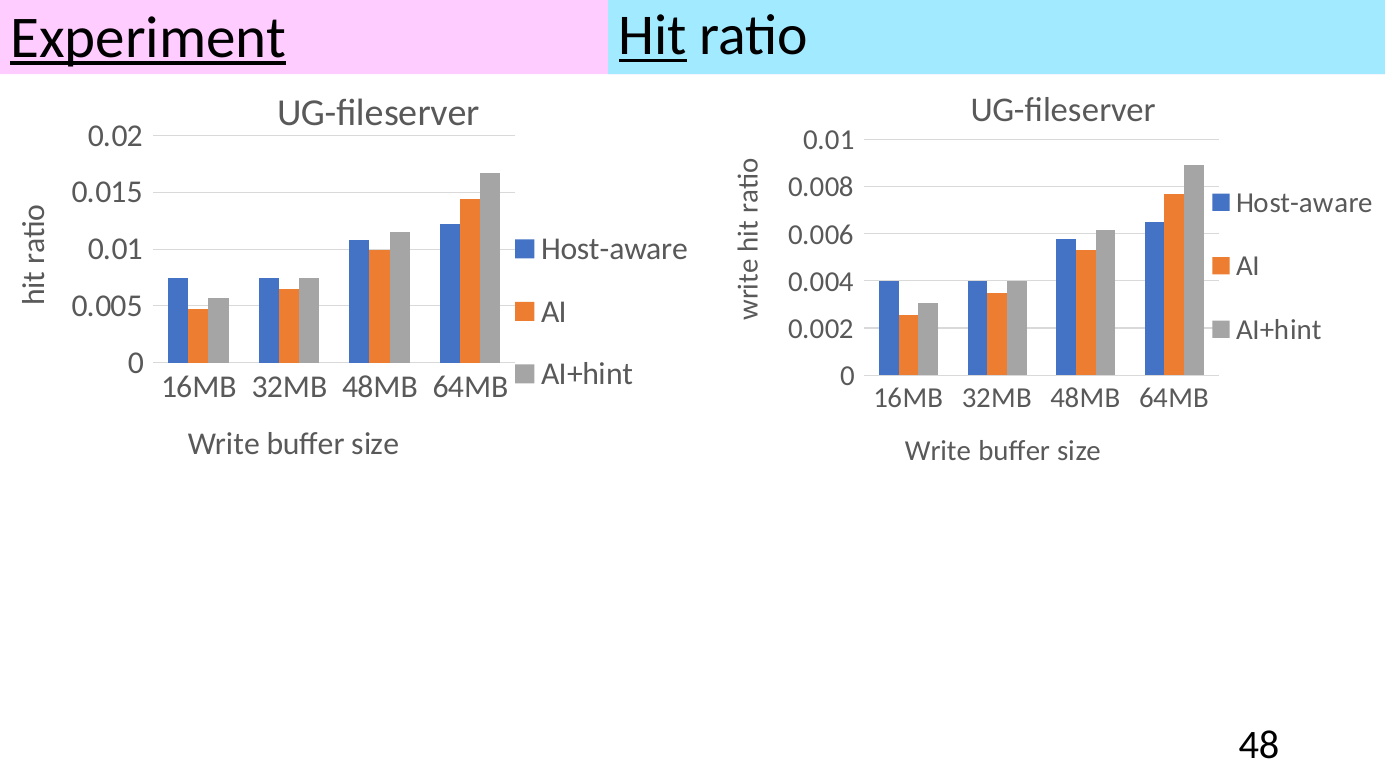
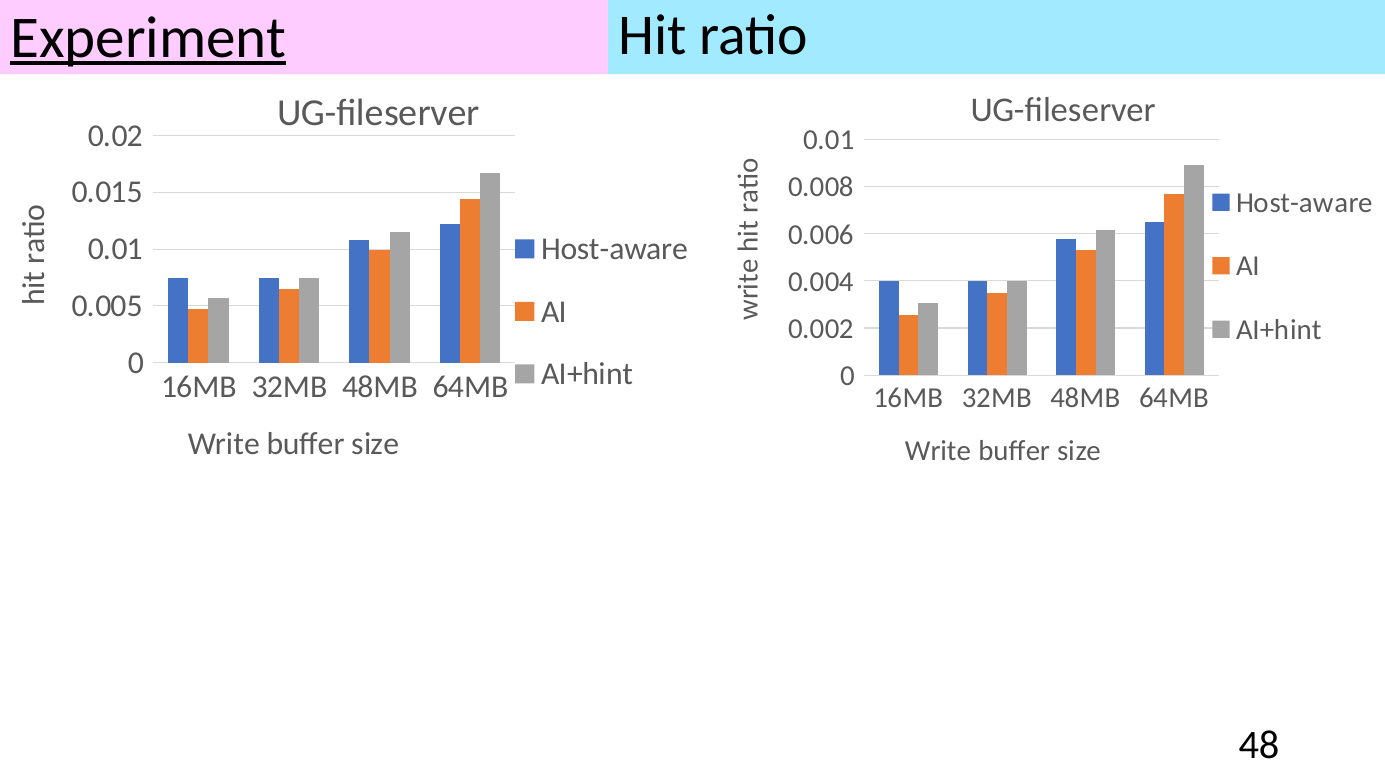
Hit underline: present -> none
